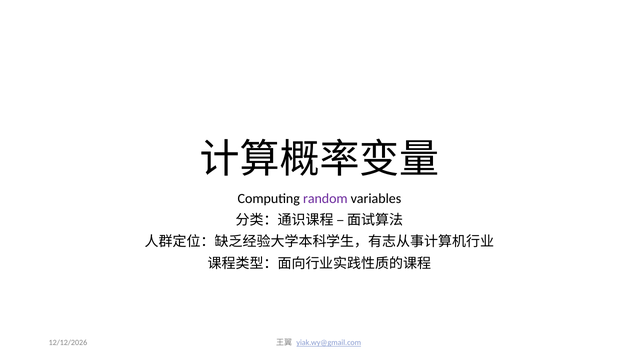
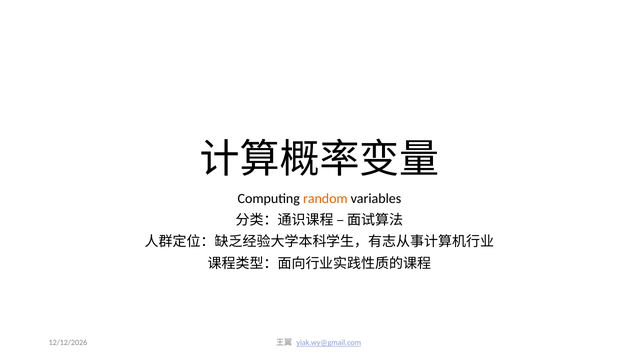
random colour: purple -> orange
